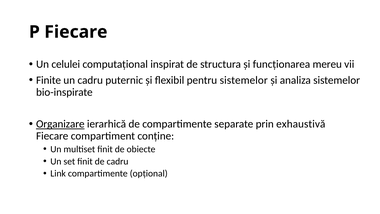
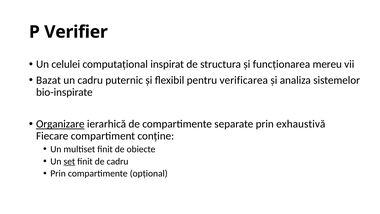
P Fiecare: Fiecare -> Verifier
Finite: Finite -> Bazat
pentru sistemelor: sistemelor -> verificarea
set underline: none -> present
Link at (58, 173): Link -> Prin
